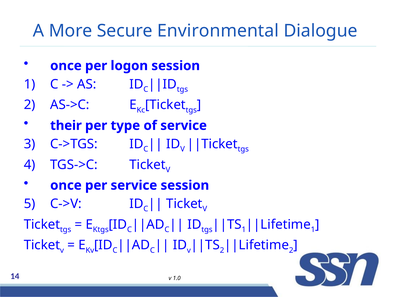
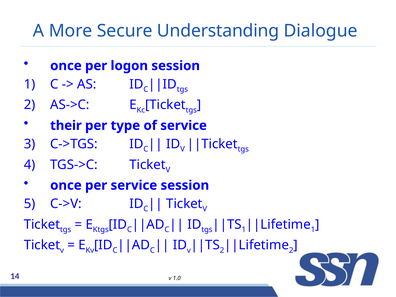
Environmental: Environmental -> Understanding
